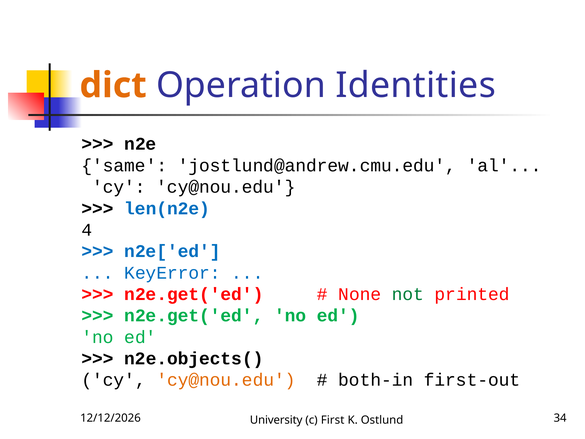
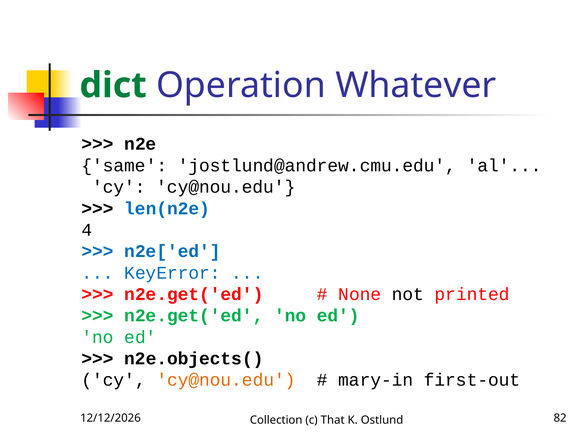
dict colour: orange -> green
Identities: Identities -> Whatever
not colour: green -> black
both-in: both-in -> mary-in
University: University -> Collection
First: First -> That
34: 34 -> 82
